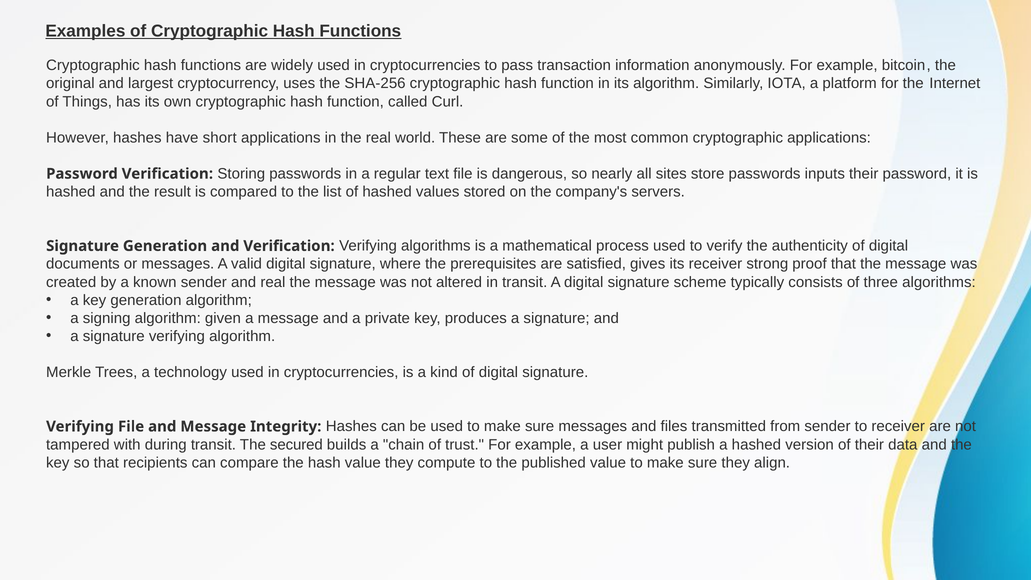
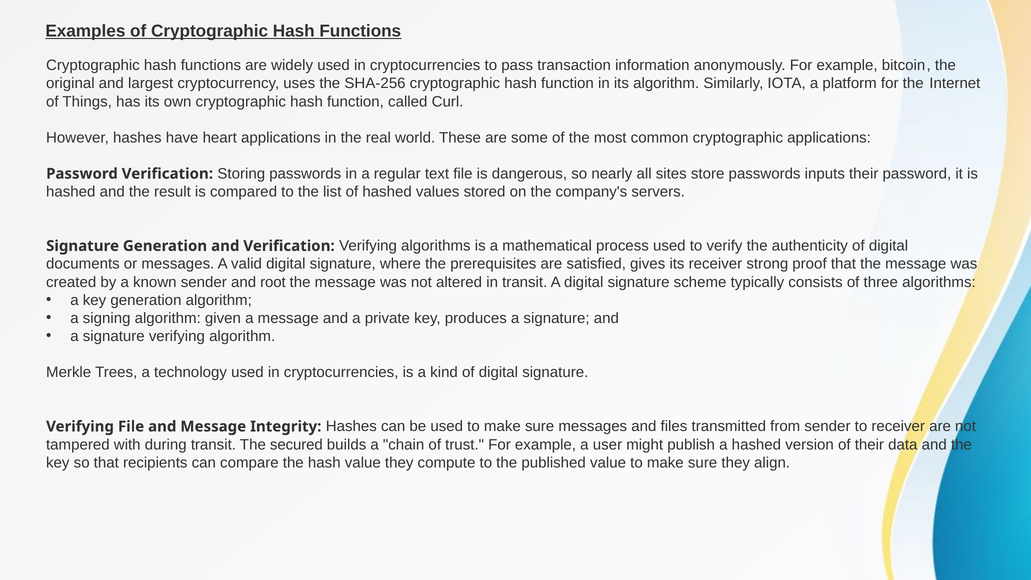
short: short -> heart
and real: real -> root
